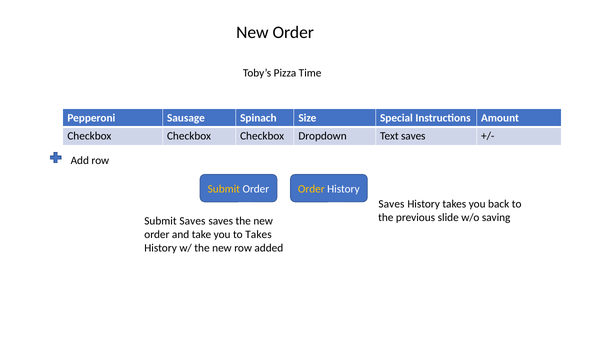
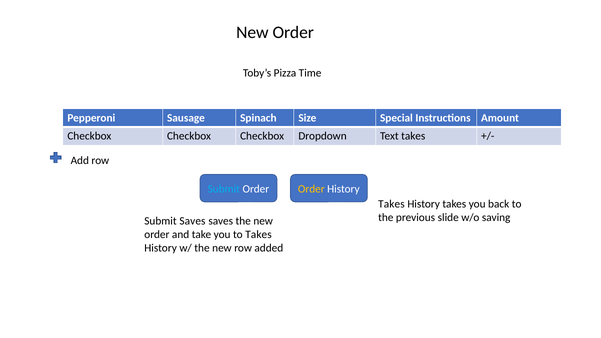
Text saves: saves -> takes
Submit at (224, 189) colour: yellow -> light blue
Saves at (391, 204): Saves -> Takes
